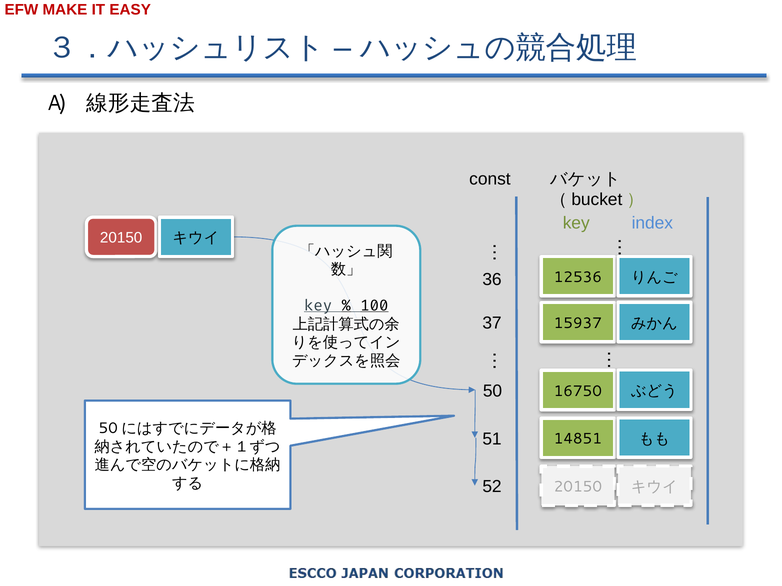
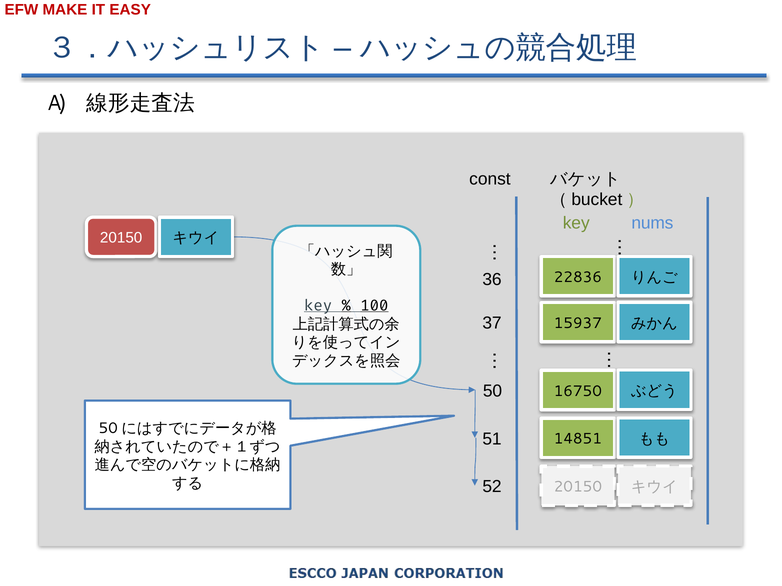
index: index -> nums
12536: 12536 -> 22836
